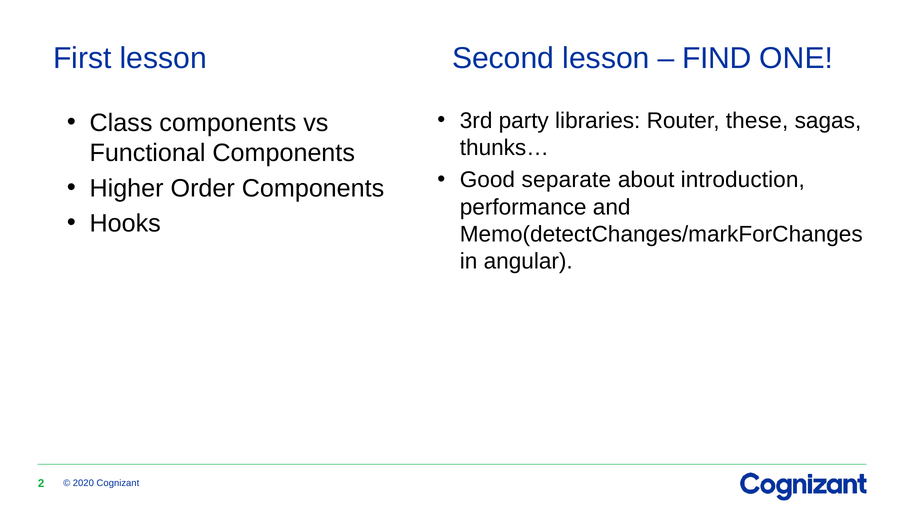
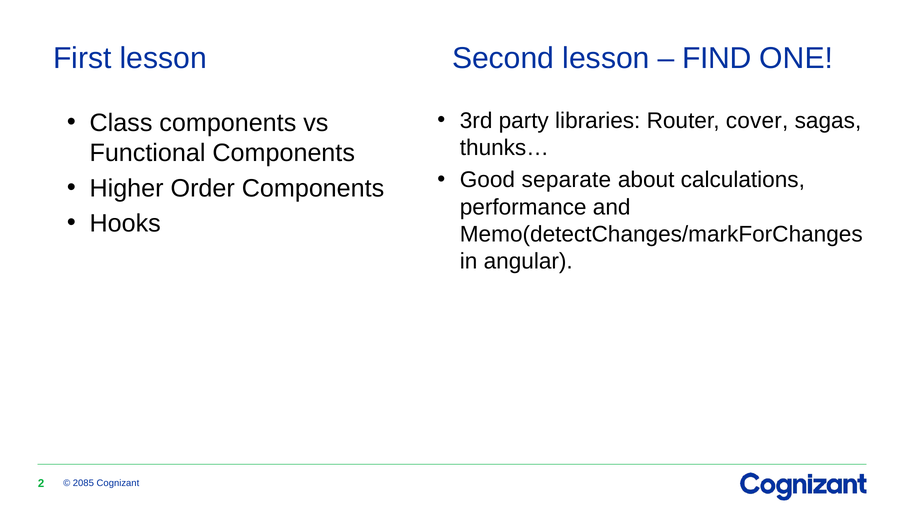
these: these -> cover
introduction: introduction -> calculations
2020: 2020 -> 2085
